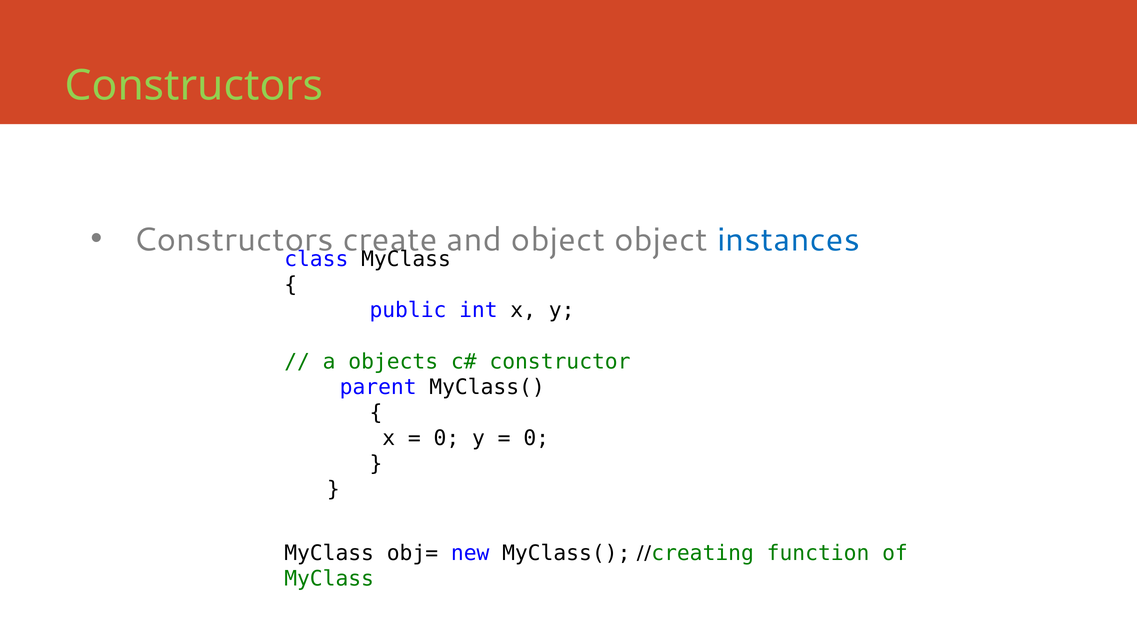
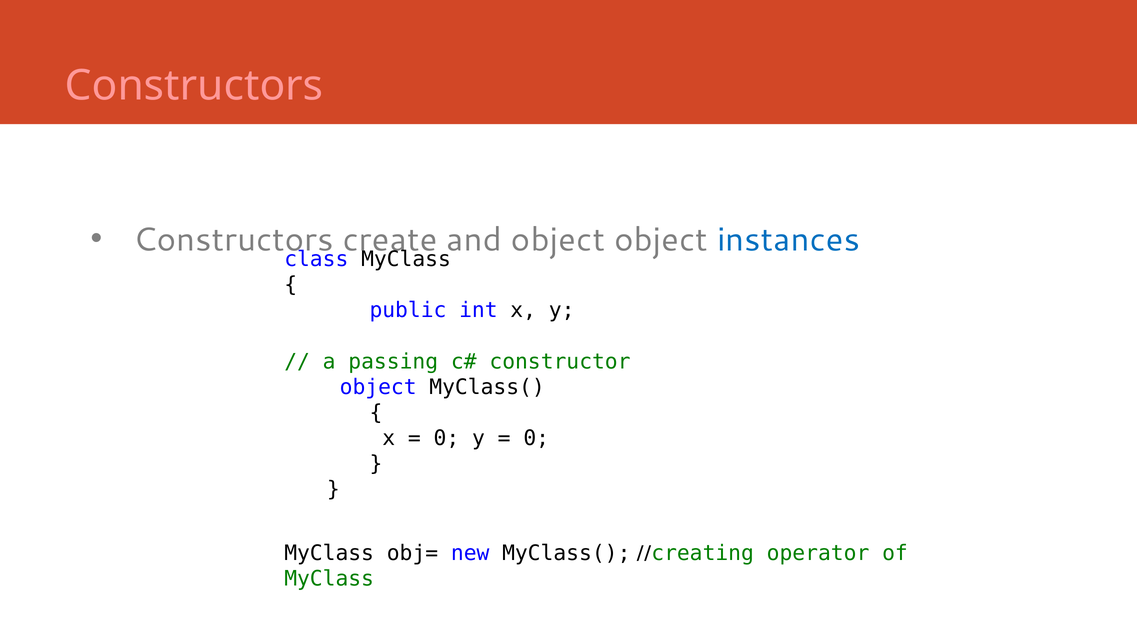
Constructors at (194, 86) colour: light green -> pink
objects: objects -> passing
parent at (378, 387): parent -> object
function: function -> operator
